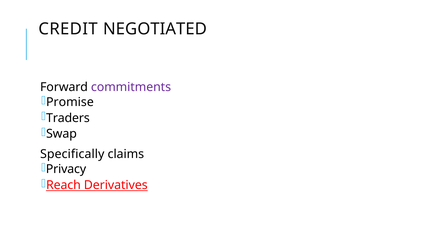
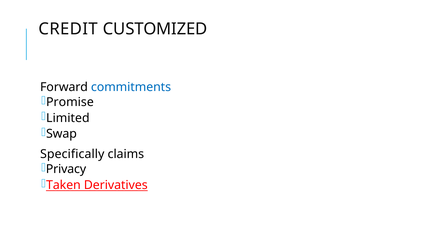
NEGOTIATED: NEGOTIATED -> CUSTOMIZED
commitments colour: purple -> blue
Traders: Traders -> Limited
Reach: Reach -> Taken
